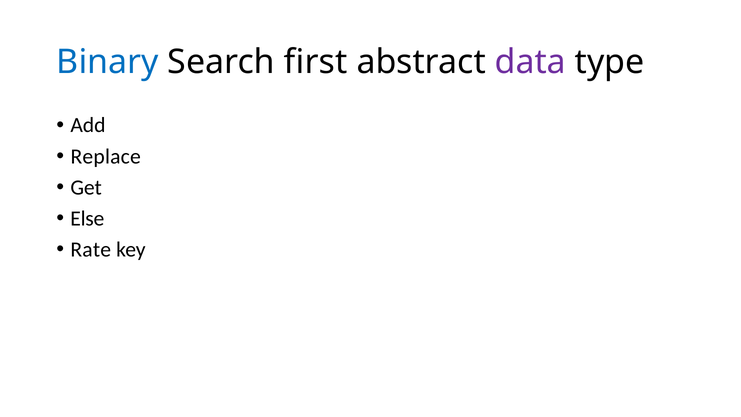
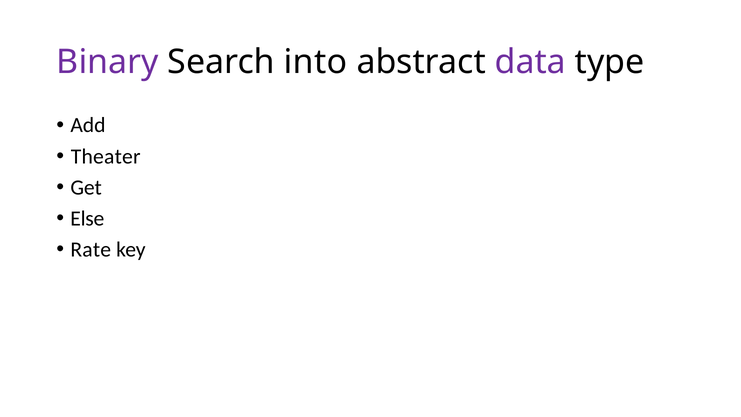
Binary colour: blue -> purple
first: first -> into
Replace: Replace -> Theater
